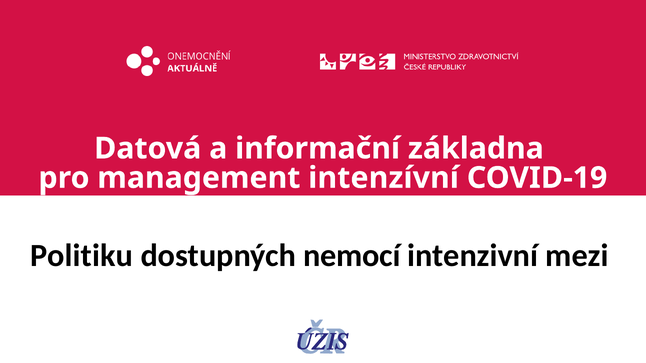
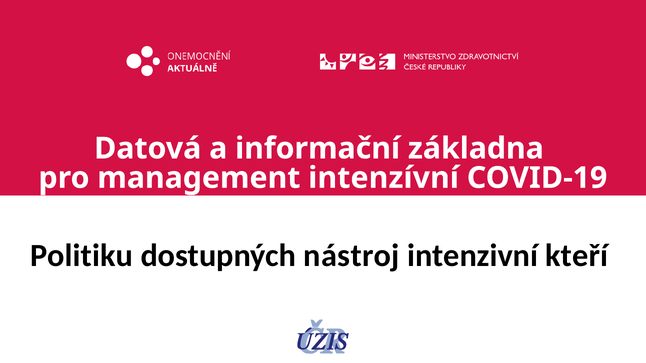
nemocí: nemocí -> nástroj
mezi: mezi -> kteří
